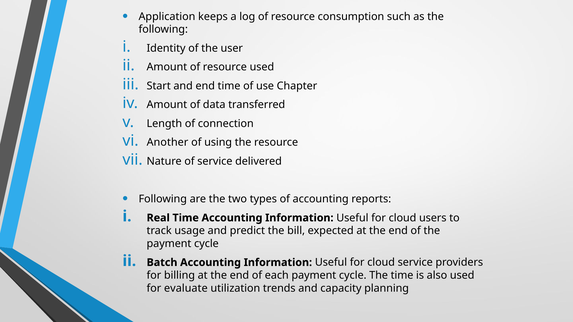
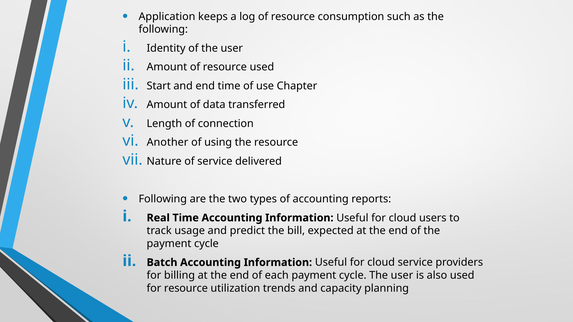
cycle The time: time -> user
for evaluate: evaluate -> resource
